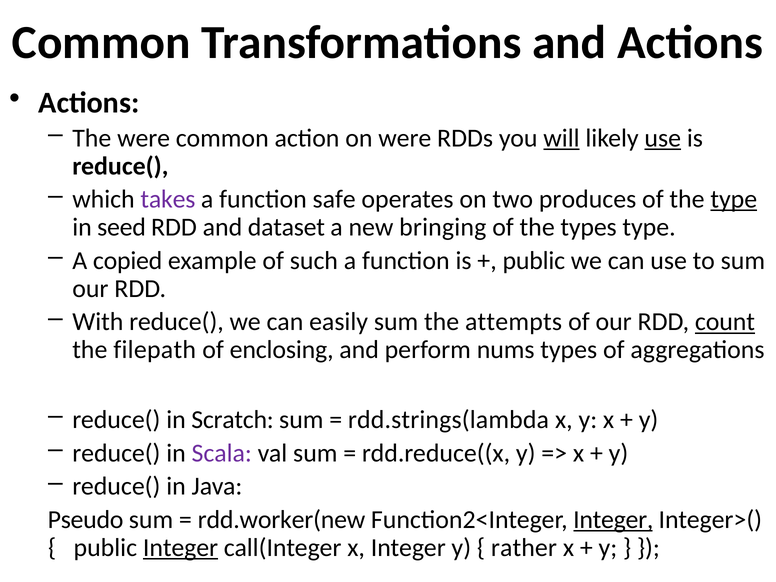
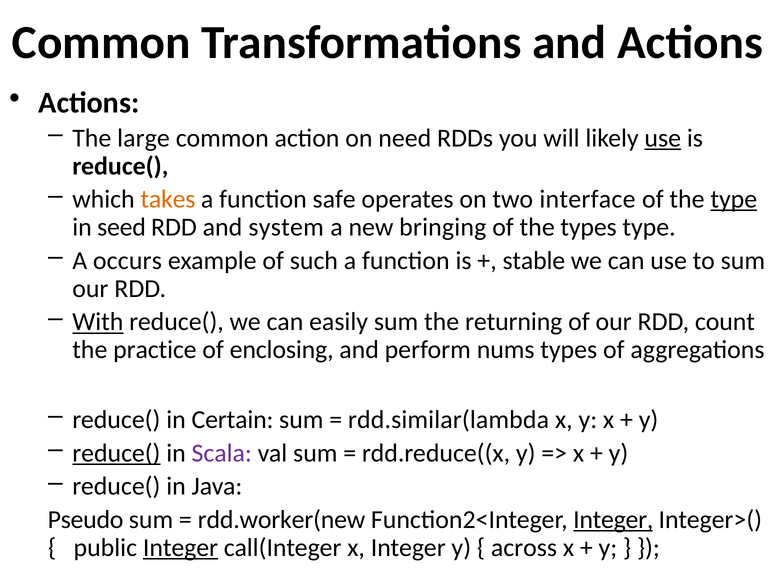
The were: were -> large
on were: were -> need
will underline: present -> none
takes colour: purple -> orange
produces: produces -> interface
dataset: dataset -> system
copied: copied -> occurs
public at (534, 261): public -> stable
With underline: none -> present
attempts: attempts -> returning
count underline: present -> none
filepath: filepath -> practice
Scratch: Scratch -> Certain
rdd.strings(lambda: rdd.strings(lambda -> rdd.similar(lambda
reduce( at (116, 453) underline: none -> present
rather: rather -> across
